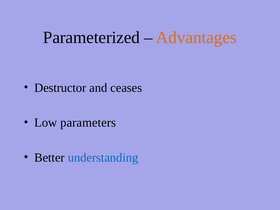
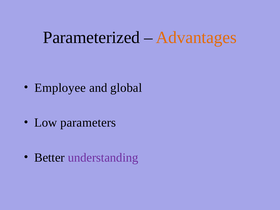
Destructor: Destructor -> Employee
ceases: ceases -> global
understanding colour: blue -> purple
